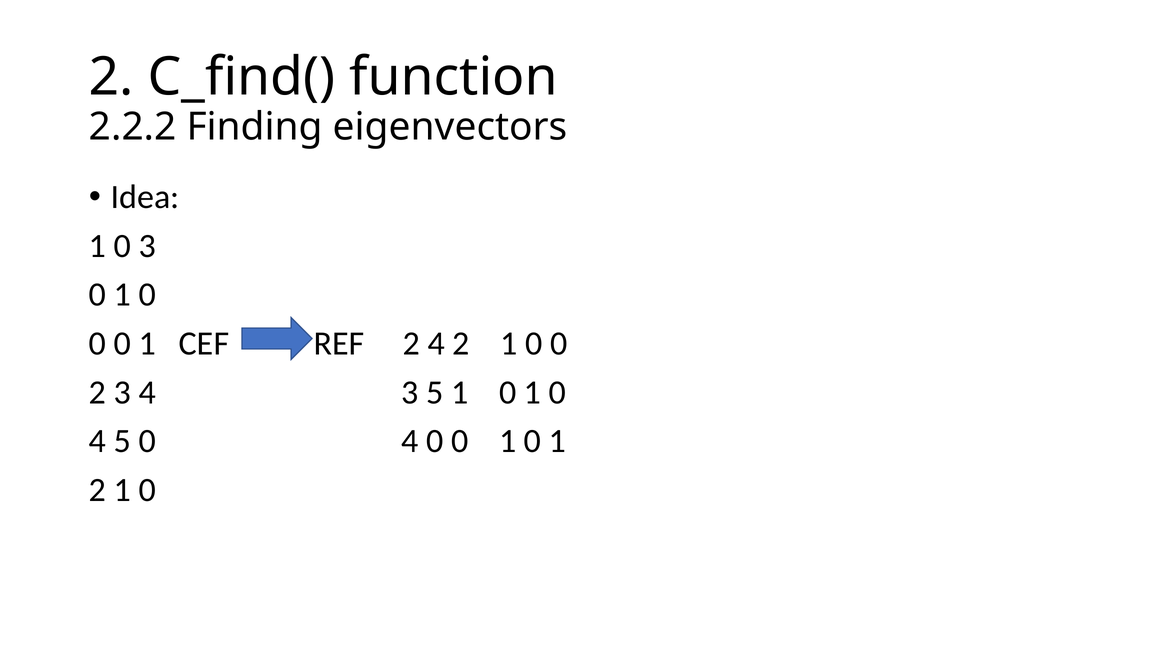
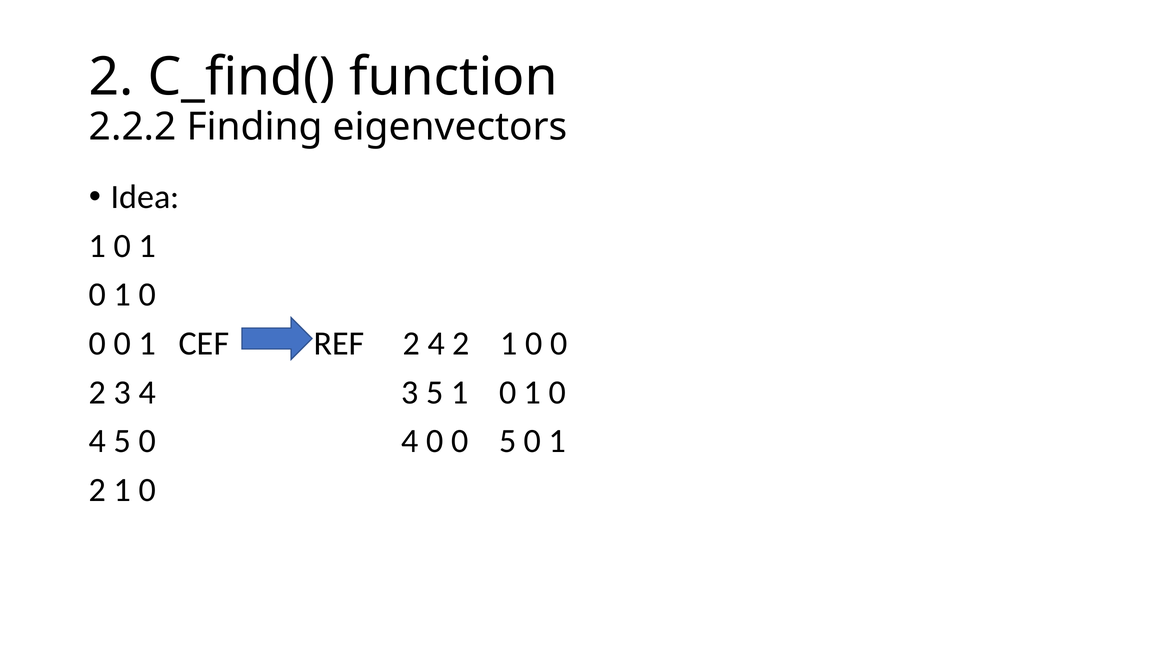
3 at (147, 246): 3 -> 1
4 0 0 1: 1 -> 5
